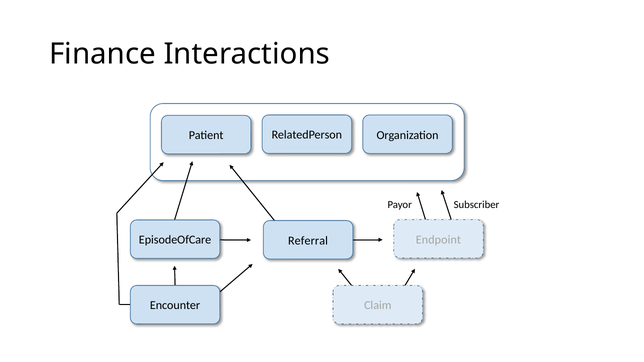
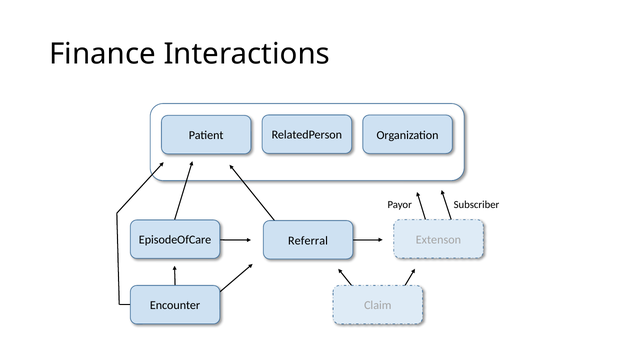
Endpoint: Endpoint -> Extenson
